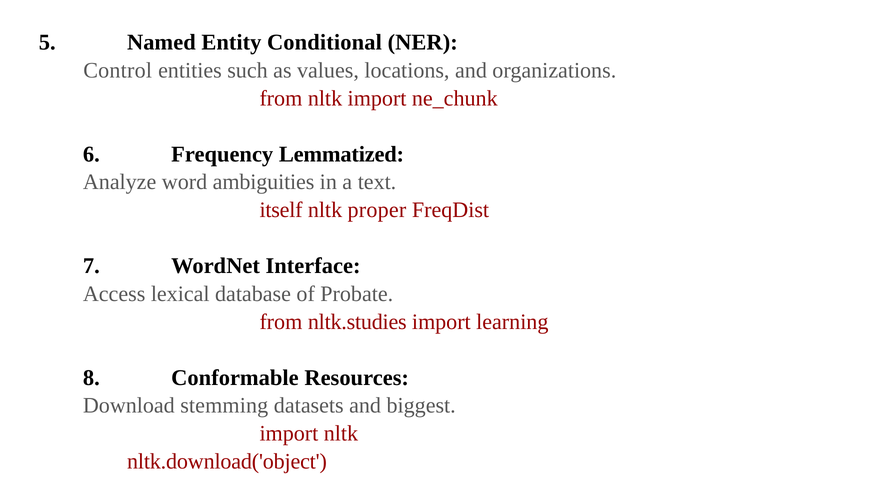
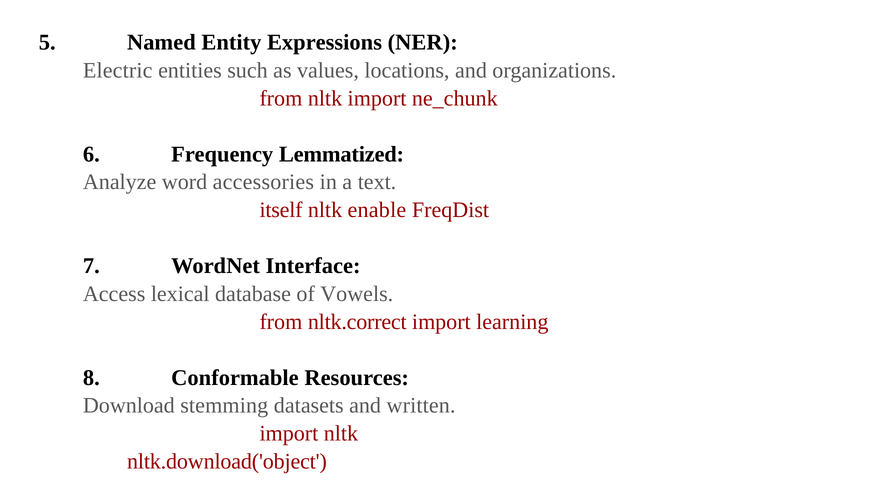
Conditional: Conditional -> Expressions
Control: Control -> Electric
ambiguities: ambiguities -> accessories
proper: proper -> enable
Probate: Probate -> Vowels
nltk.studies: nltk.studies -> nltk.correct
biggest: biggest -> written
